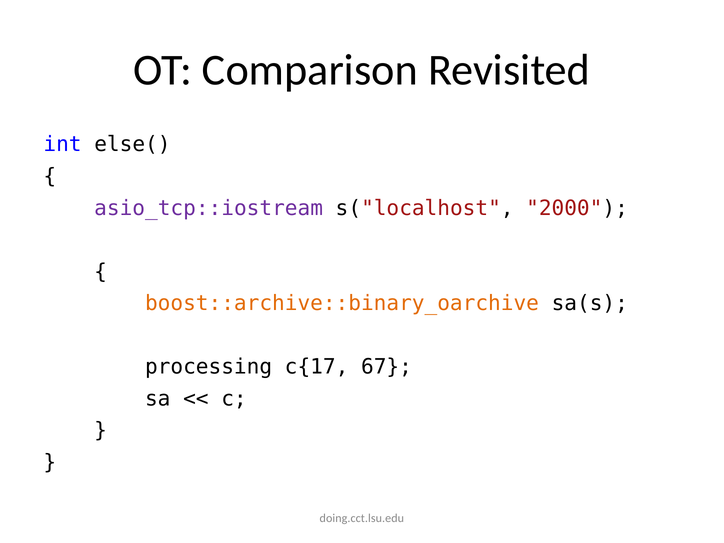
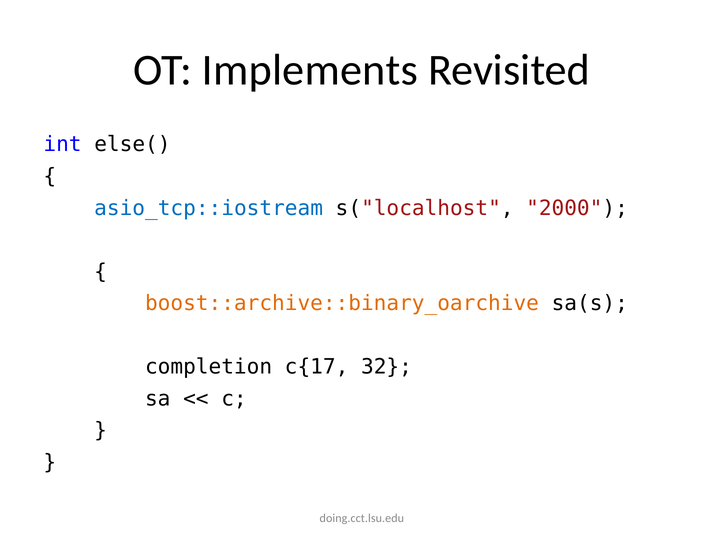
Comparison: Comparison -> Implements
asio_tcp::iostream colour: purple -> blue
processing: processing -> completion
67: 67 -> 32
